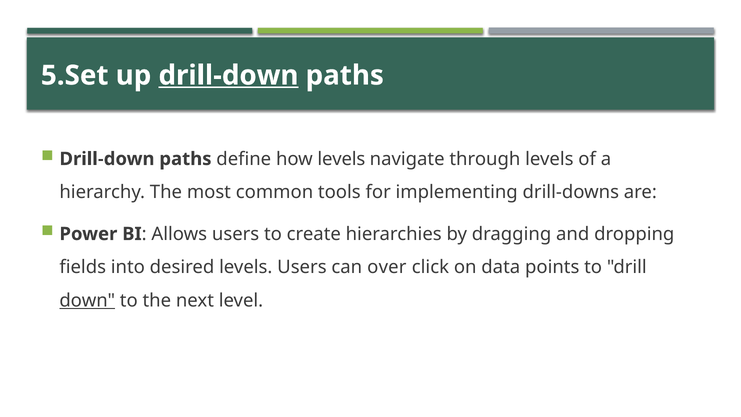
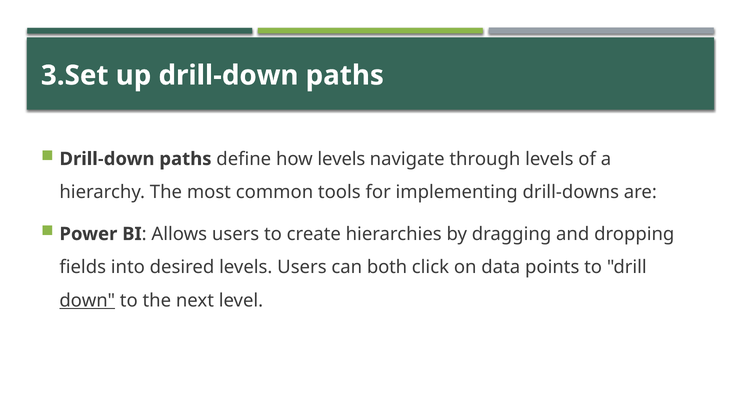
5.Set: 5.Set -> 3.Set
drill-down at (228, 75) underline: present -> none
over: over -> both
